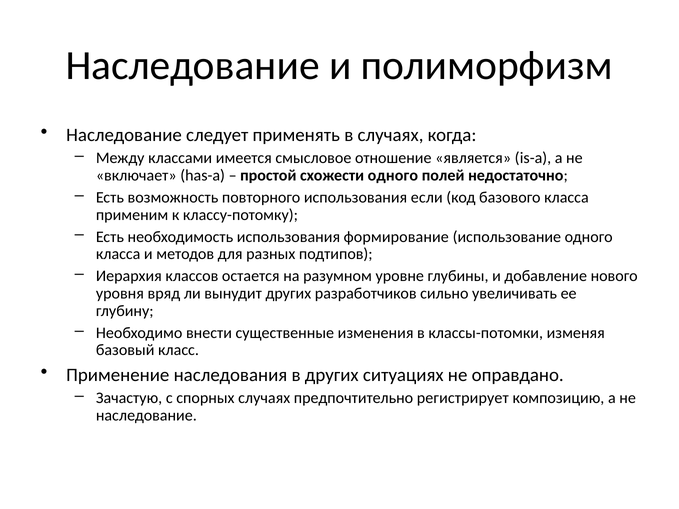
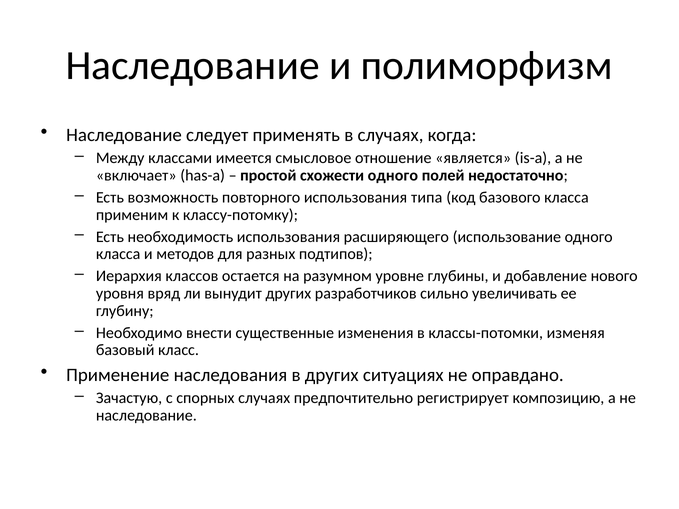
если: если -> типа
формирование: формирование -> расширяющего
